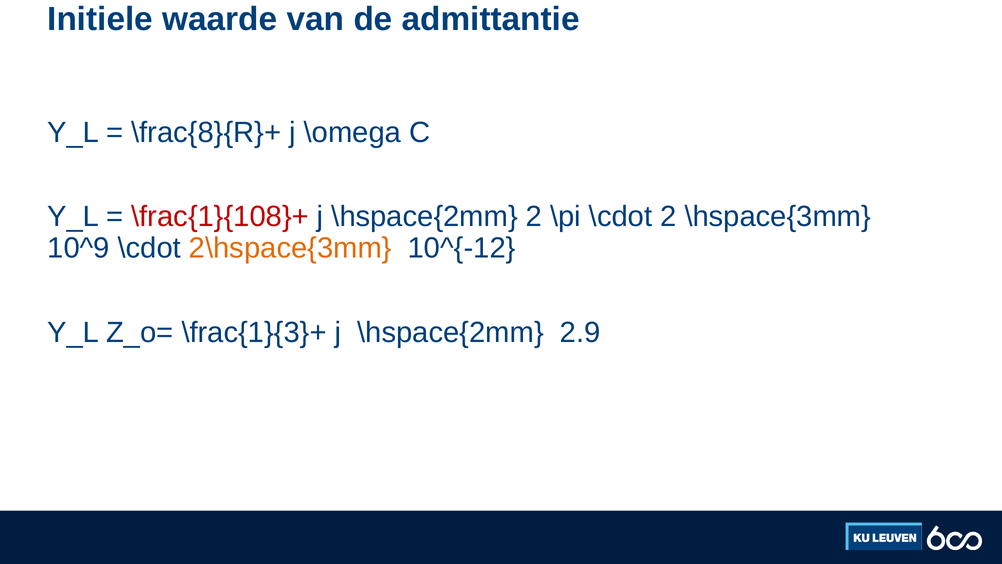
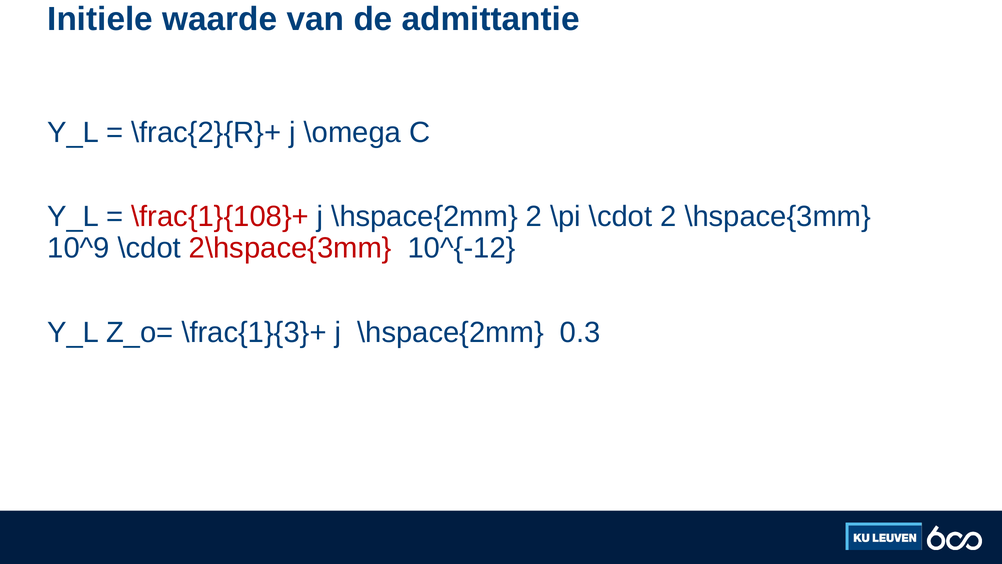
\frac{8}{R}+: \frac{8}{R}+ -> \frac{2}{R}+
2\hspace{3mm colour: orange -> red
2.9: 2.9 -> 0.3
